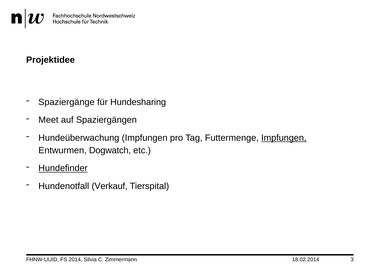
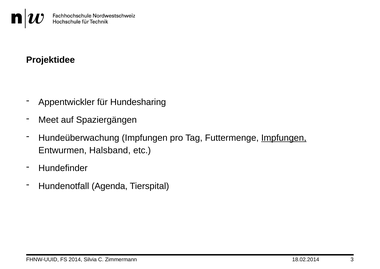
Spaziergänge: Spaziergänge -> Appentwickler
Dogwatch: Dogwatch -> Halsband
Hundefinder underline: present -> none
Verkauf: Verkauf -> Agenda
